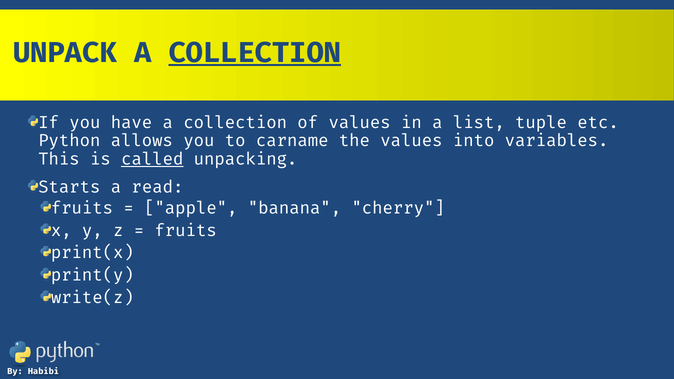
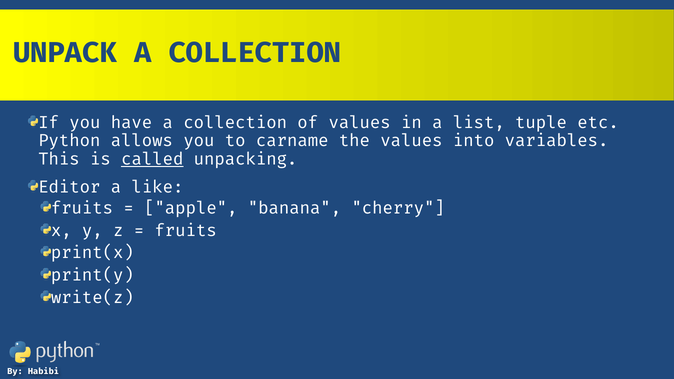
COLLECTION at (255, 53) underline: present -> none
Starts: Starts -> Editor
read: read -> like
